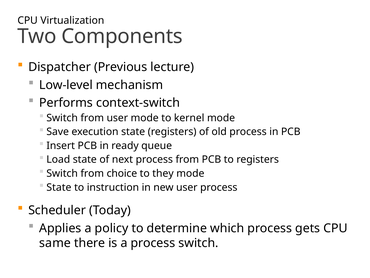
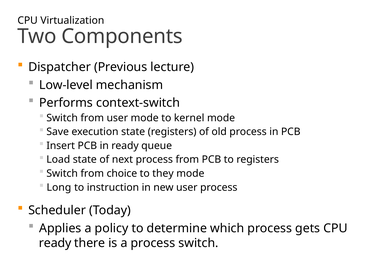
State at (59, 187): State -> Long
same at (55, 243): same -> ready
